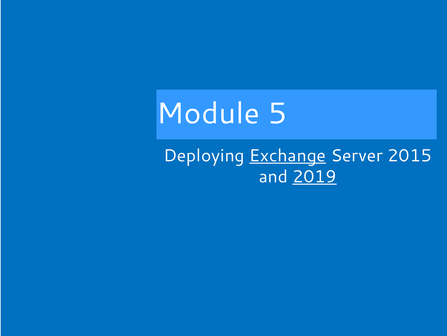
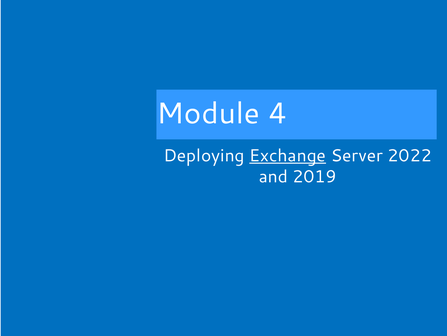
5: 5 -> 4
2015: 2015 -> 2022
2019 underline: present -> none
